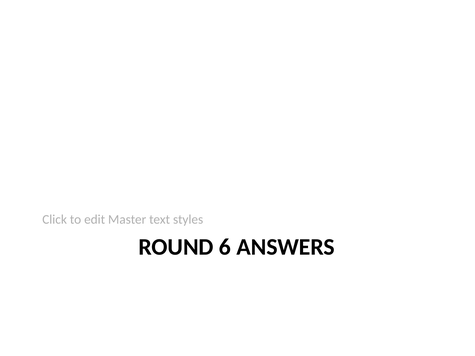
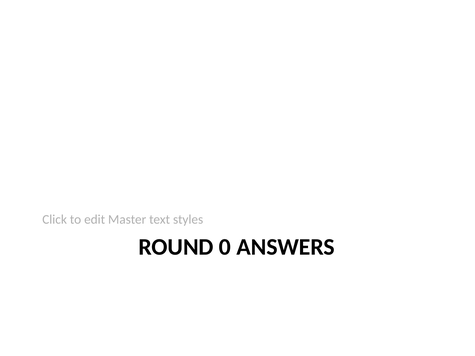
6: 6 -> 0
